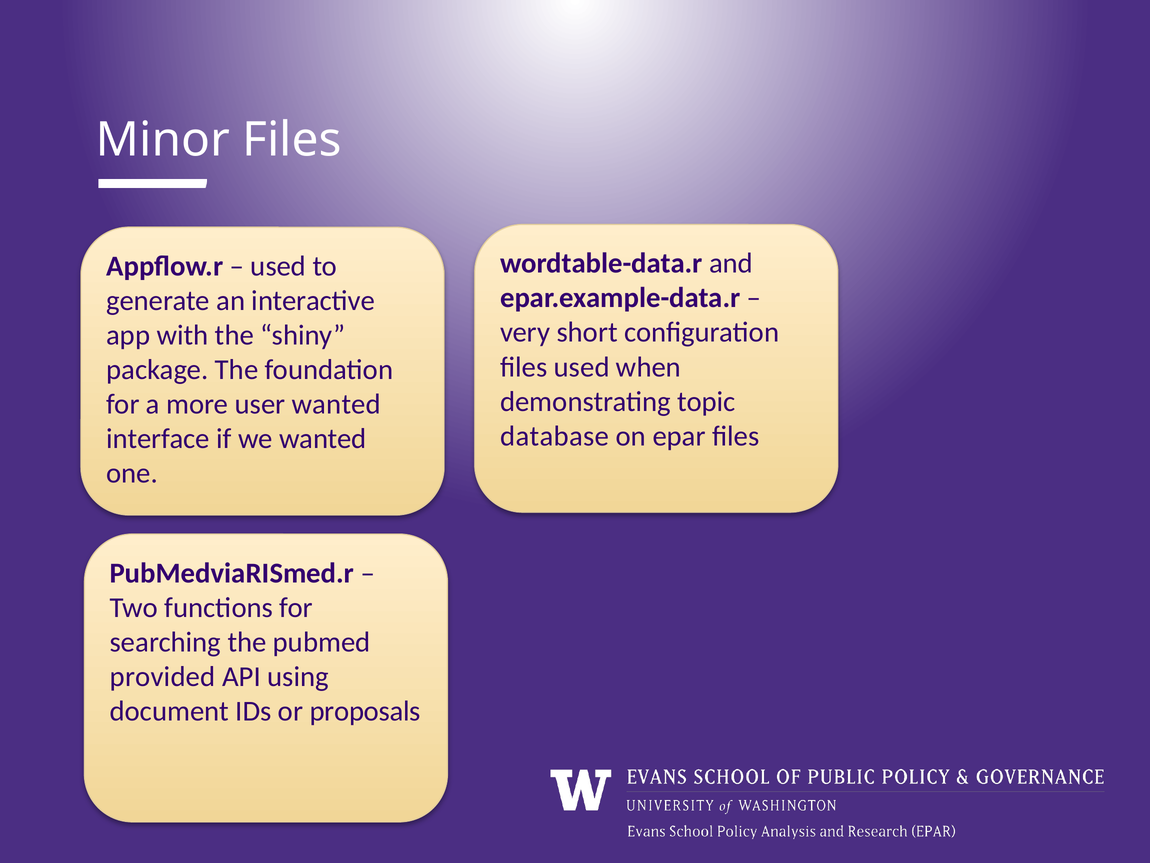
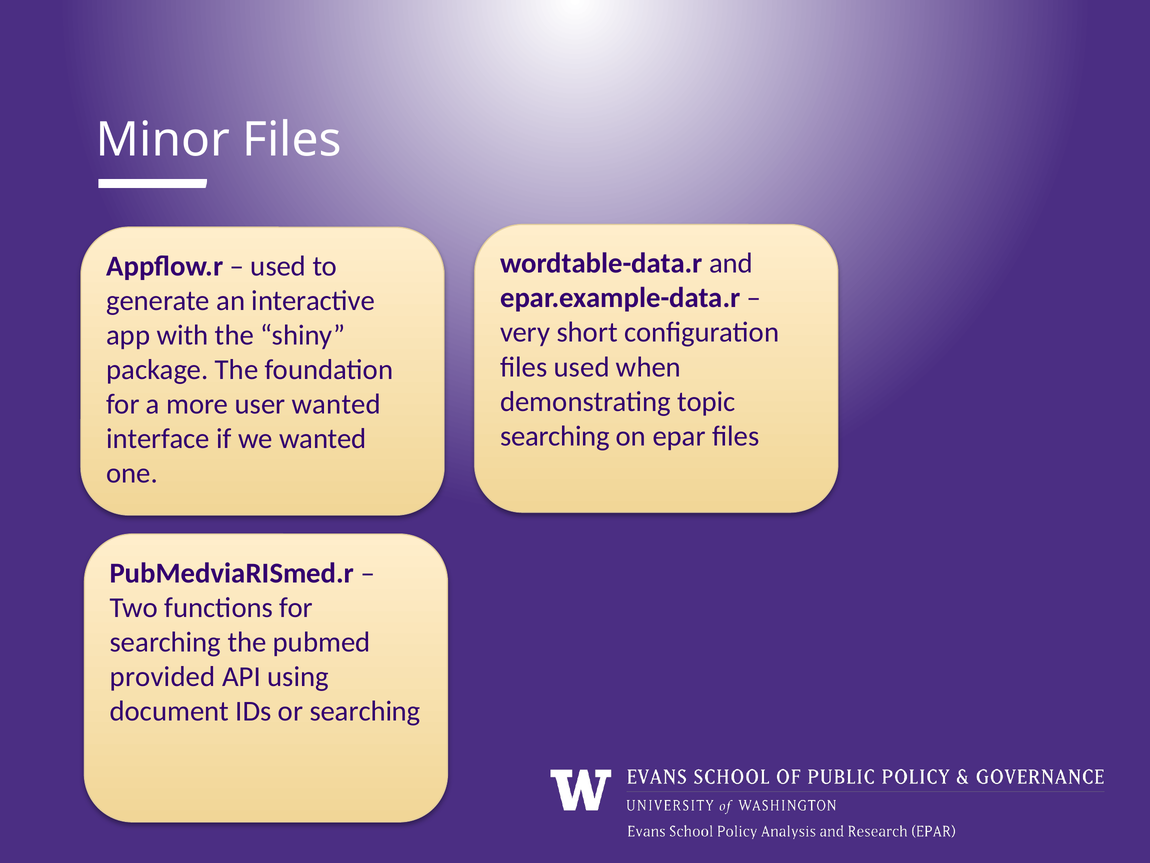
database at (555, 436): database -> searching
or proposals: proposals -> searching
